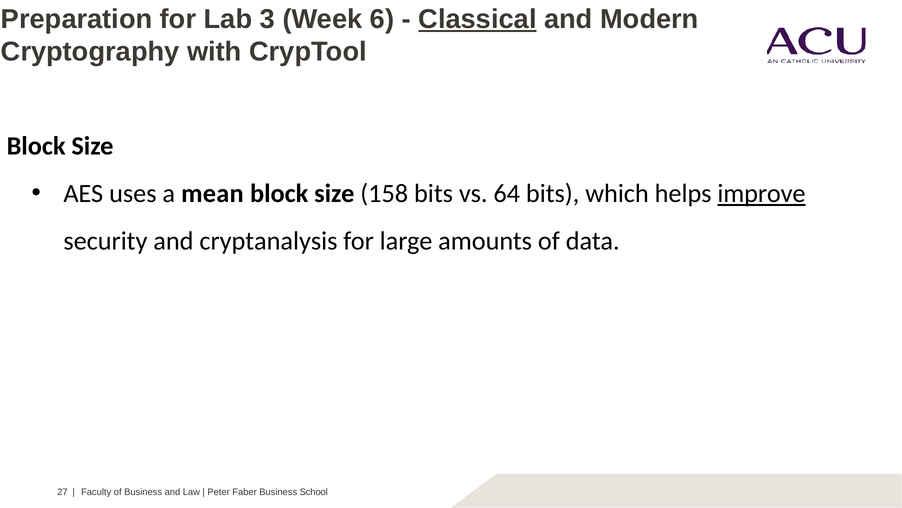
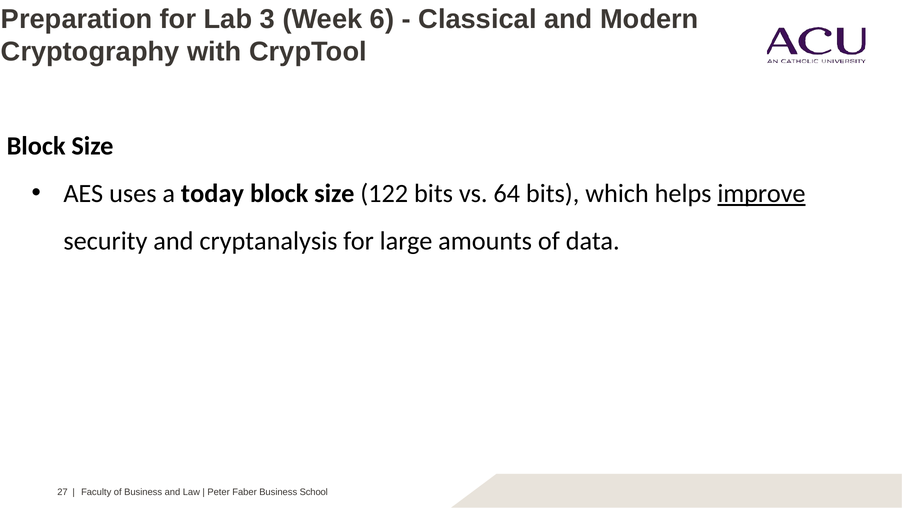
Classical underline: present -> none
mean: mean -> today
158: 158 -> 122
